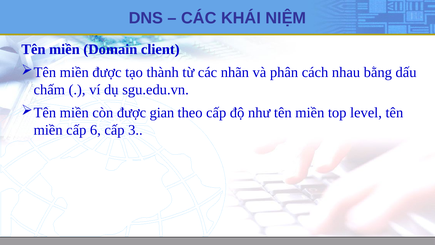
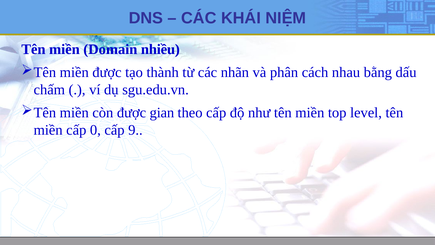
client: client -> nhiều
6: 6 -> 0
3: 3 -> 9
